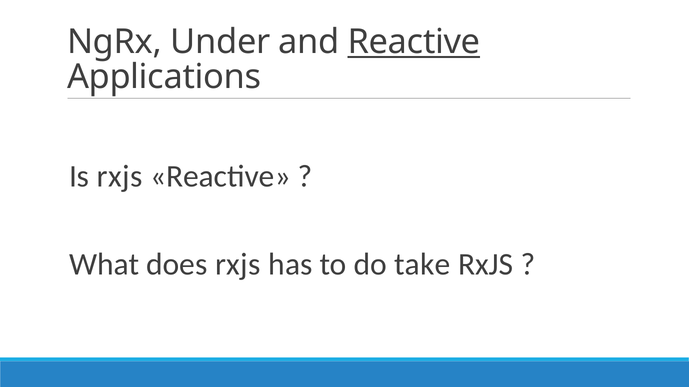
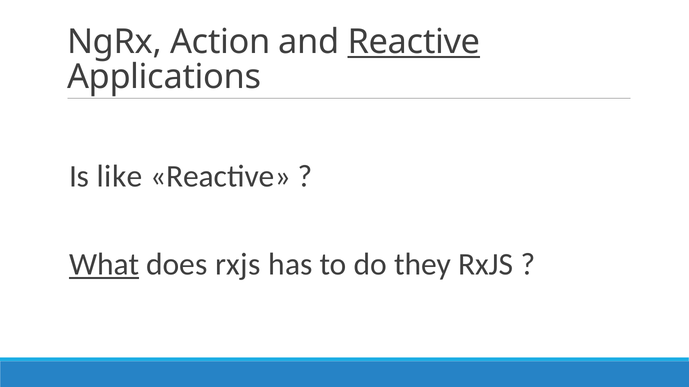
Under: Under -> Action
Is rxjs: rxjs -> like
What underline: none -> present
take: take -> they
